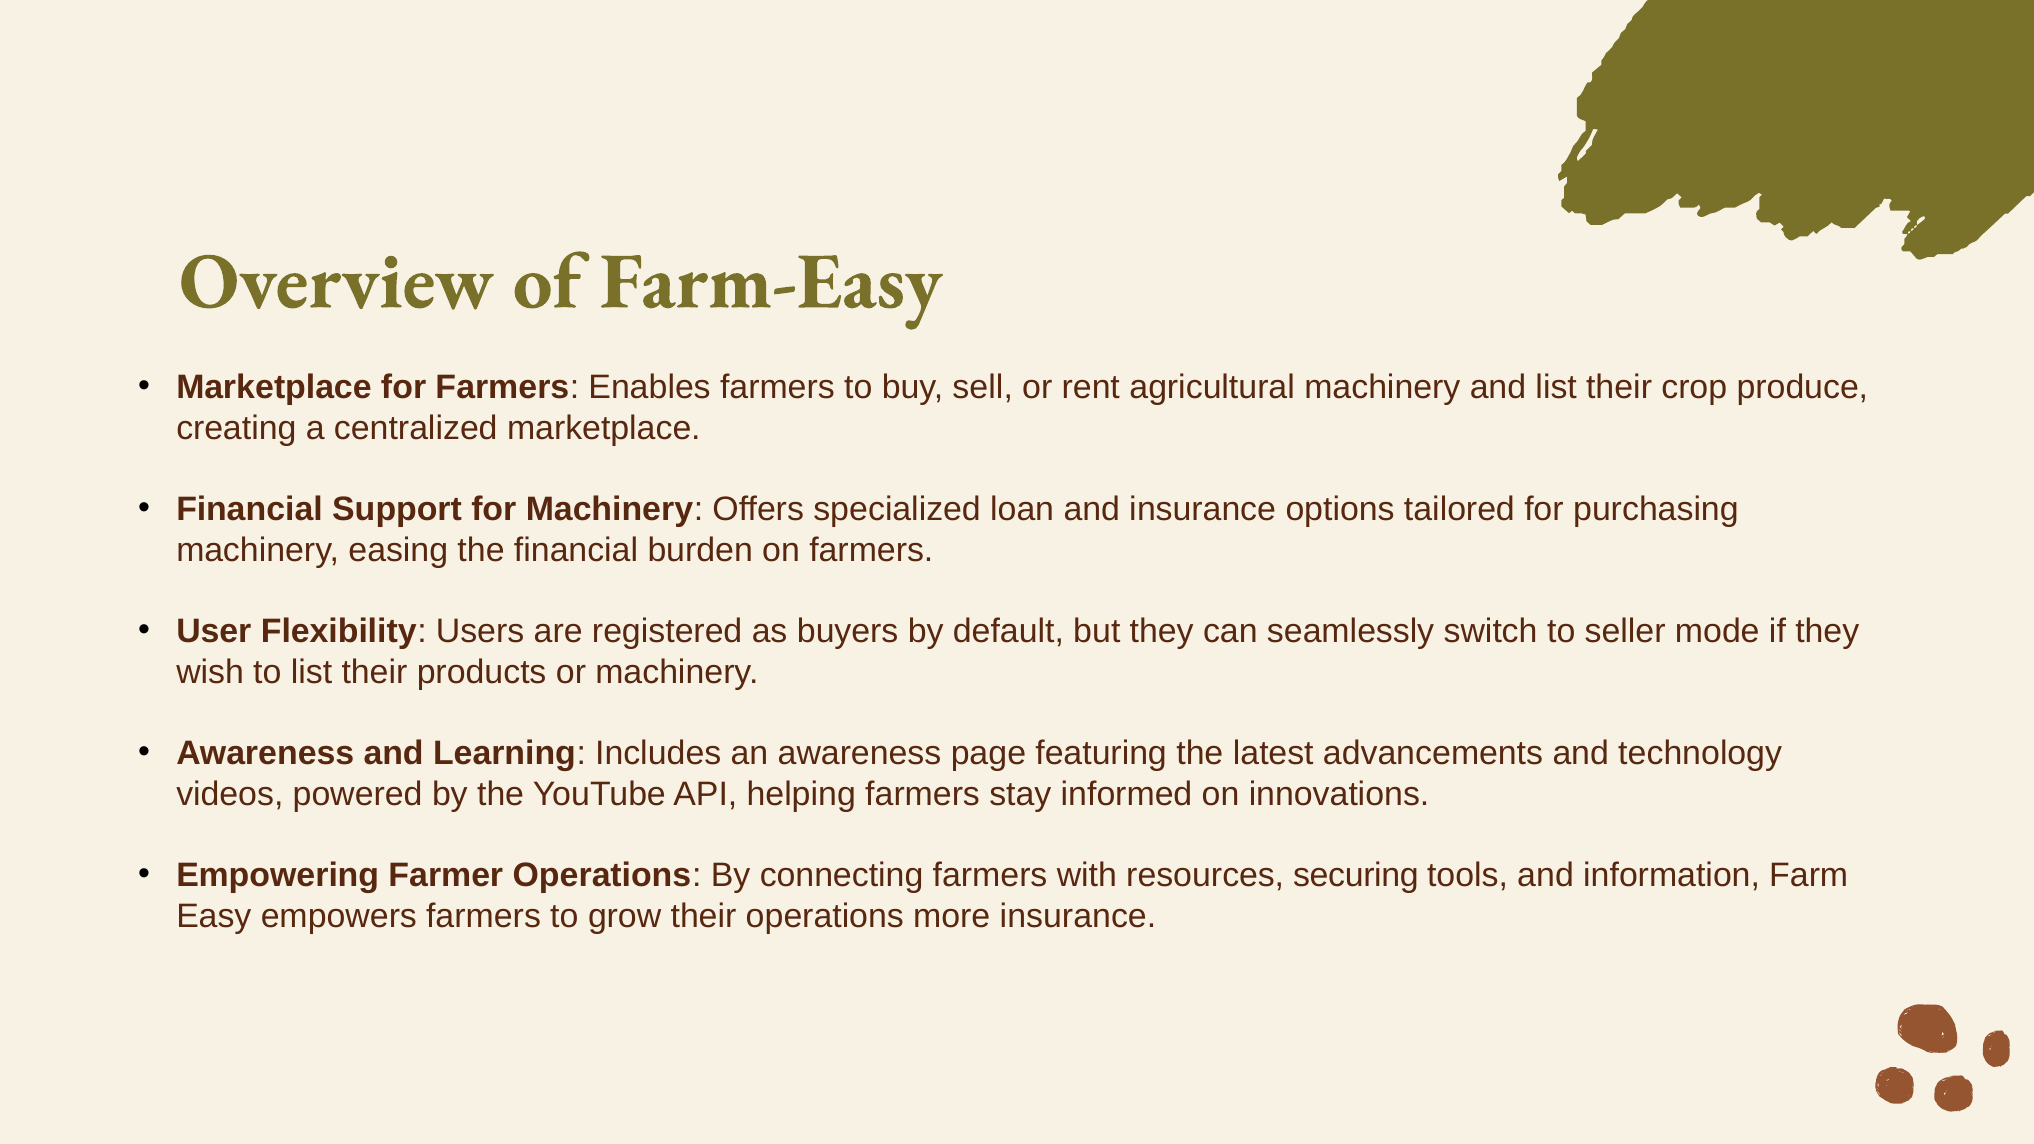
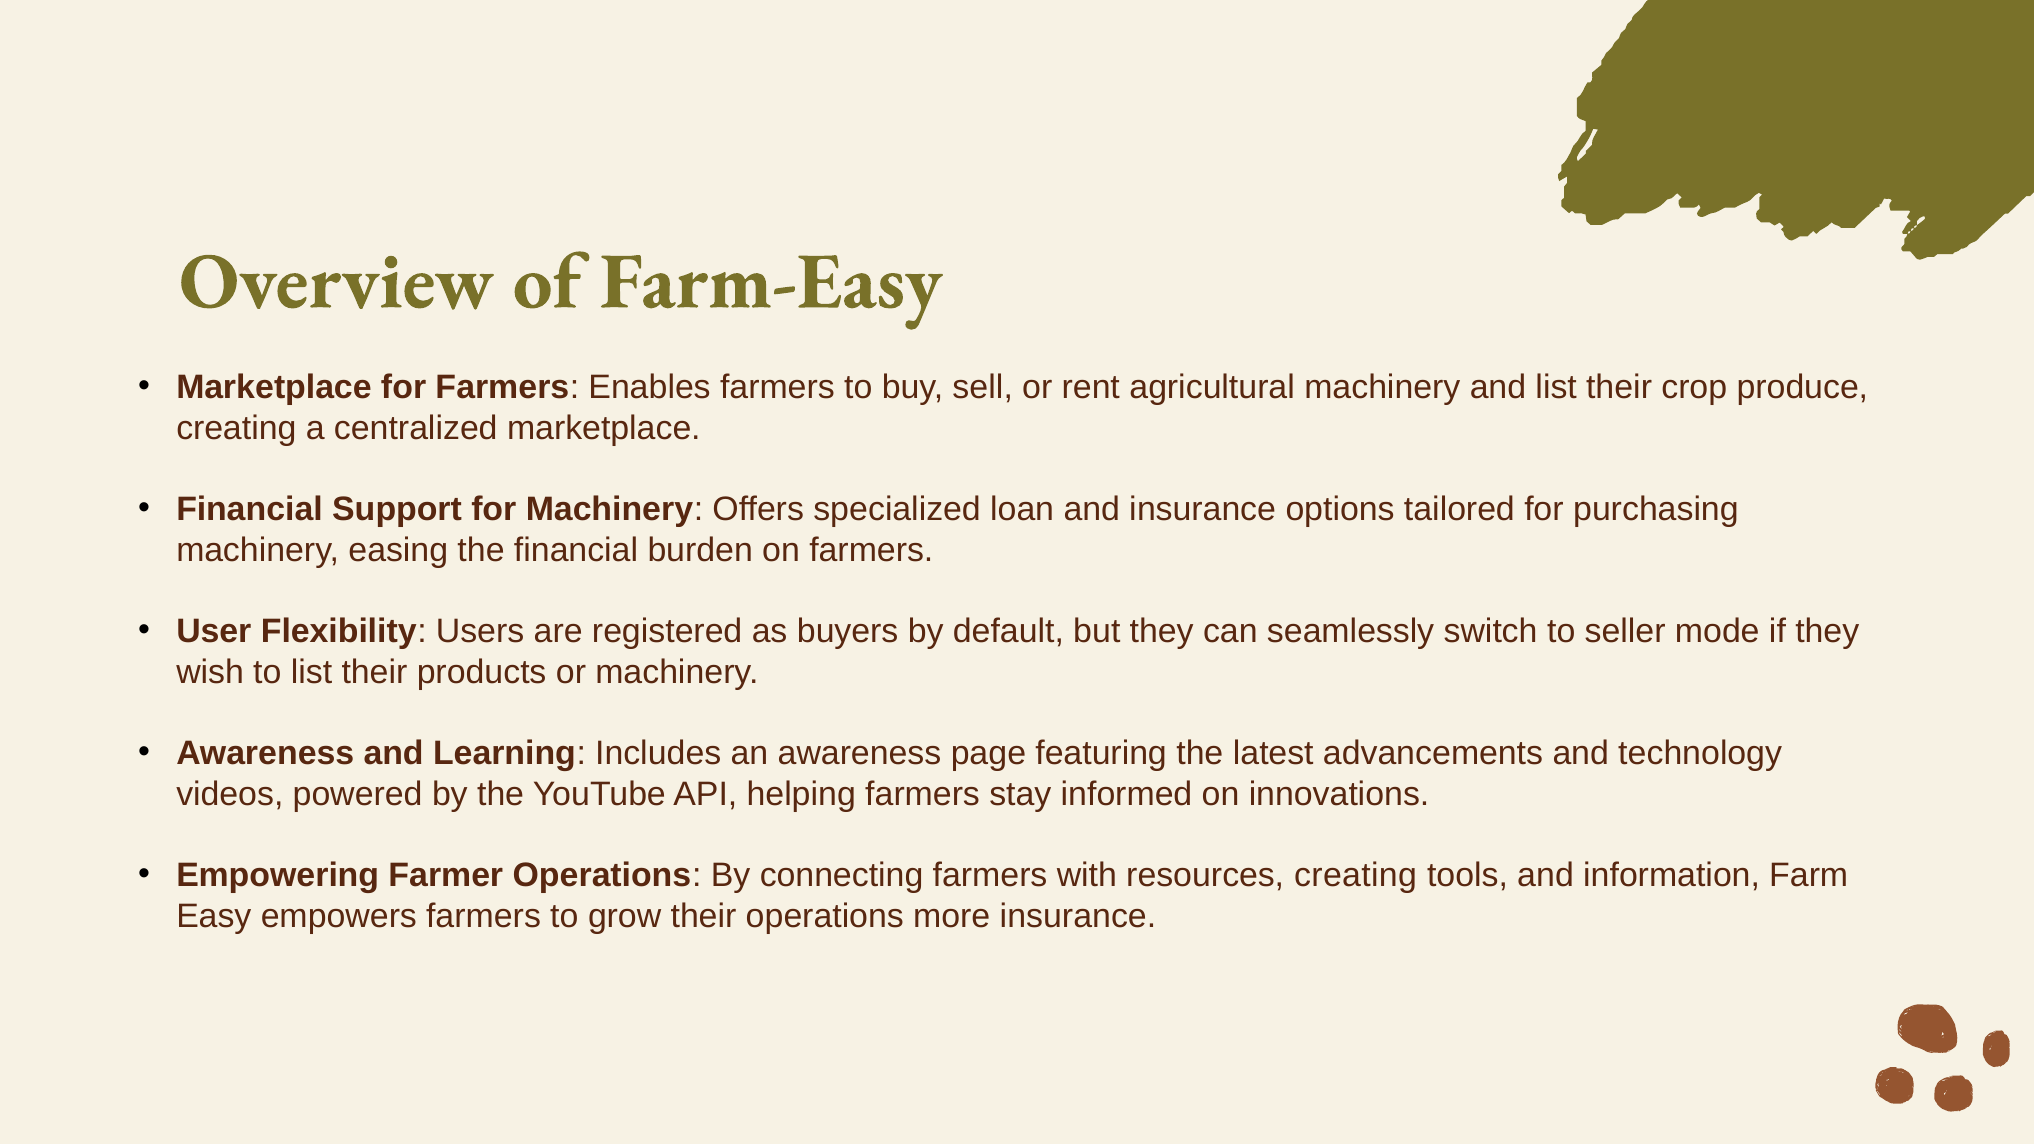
resources securing: securing -> creating
